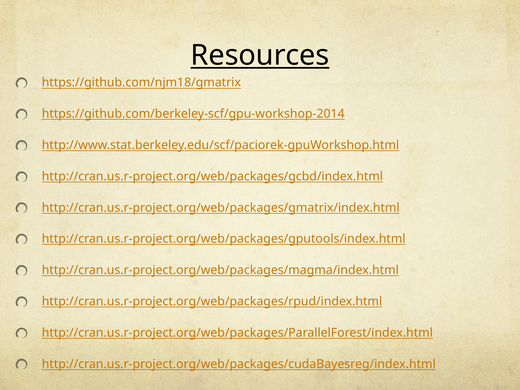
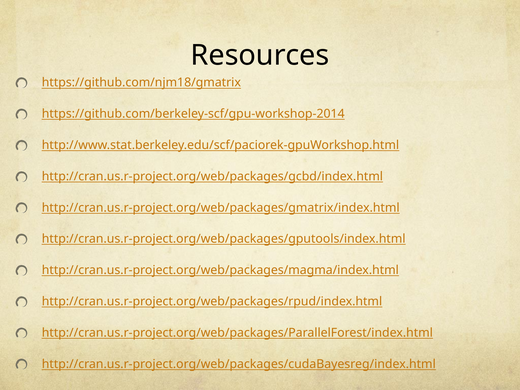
Resources underline: present -> none
